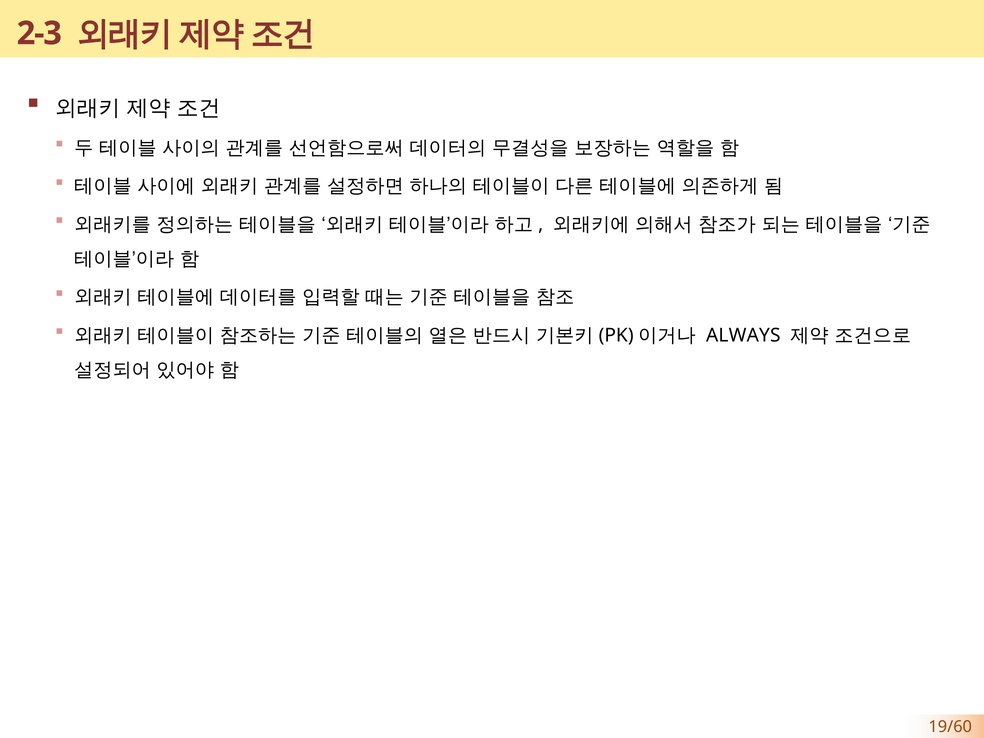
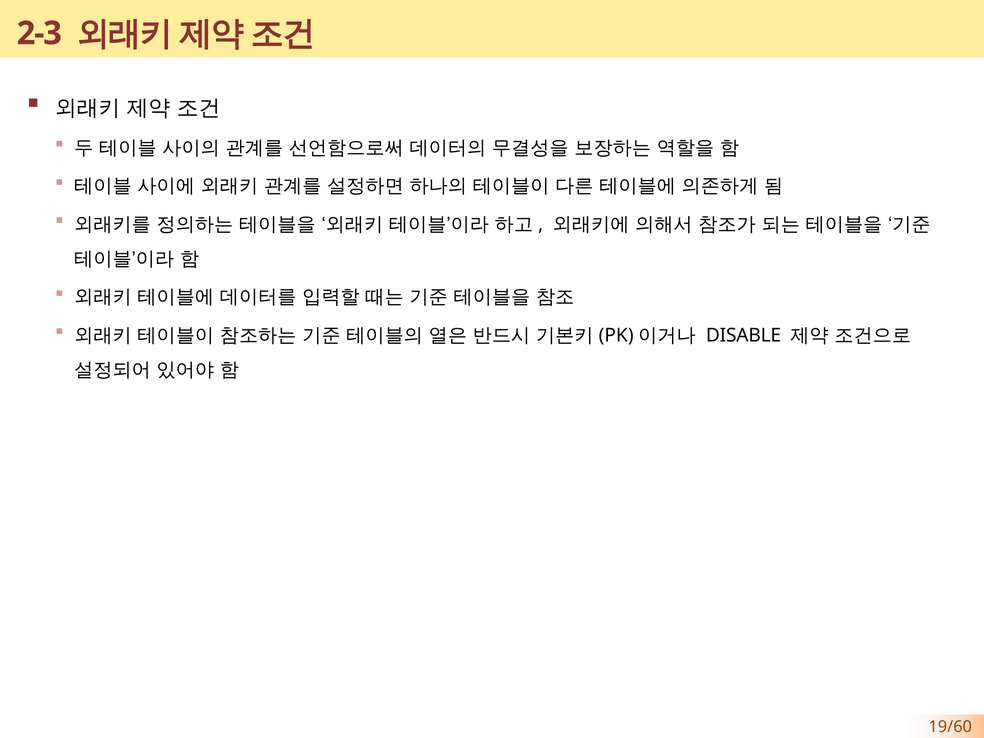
ALWAYS: ALWAYS -> DISABLE
